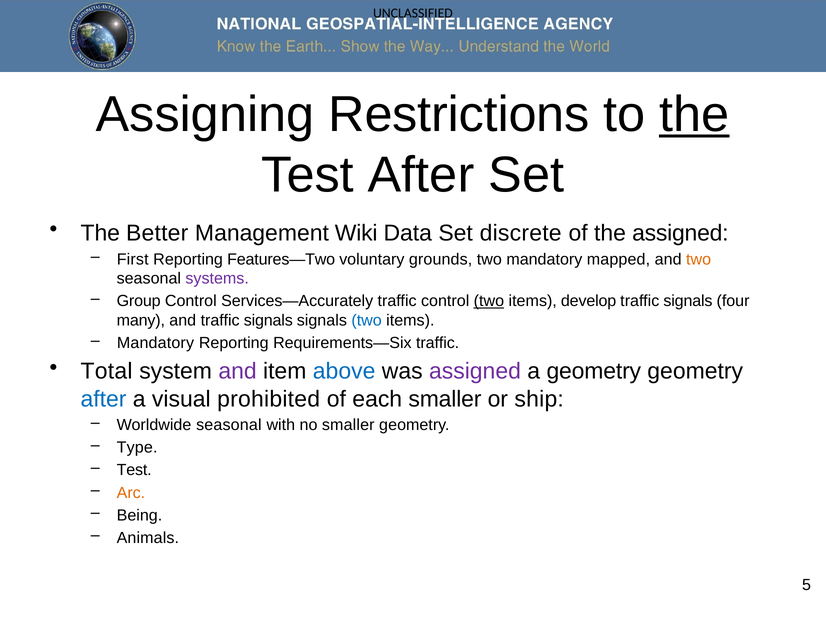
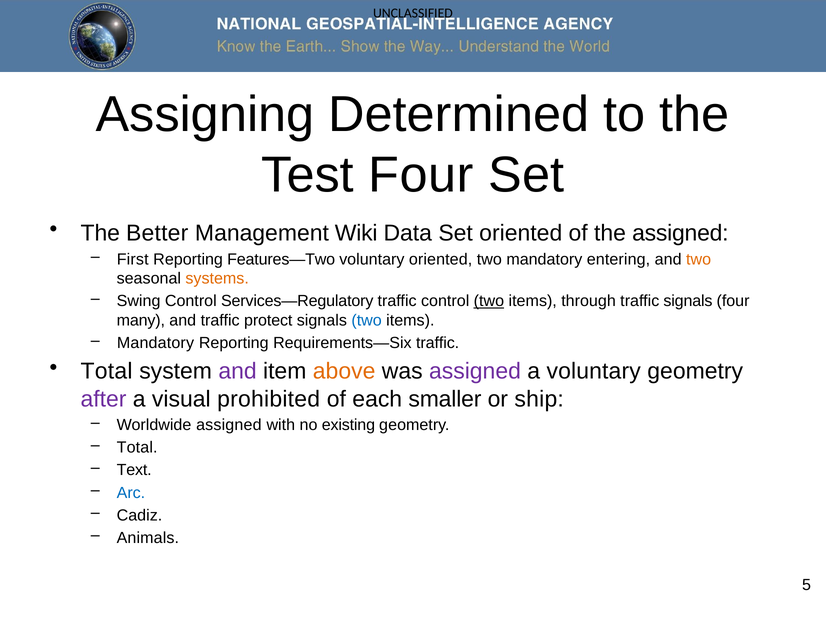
Restrictions: Restrictions -> Determined
the at (694, 114) underline: present -> none
Test After: After -> Four
Set discrete: discrete -> oriented
voluntary grounds: grounds -> oriented
mapped: mapped -> entering
systems colour: purple -> orange
Group: Group -> Swing
Services—Accurately: Services—Accurately -> Services—Regulatory
develop: develop -> through
and traffic signals: signals -> protect
above colour: blue -> orange
a geometry: geometry -> voluntary
after at (103, 399) colour: blue -> purple
Worldwide seasonal: seasonal -> assigned
no smaller: smaller -> existing
Type at (137, 447): Type -> Total
Test at (134, 470): Test -> Text
Arc colour: orange -> blue
Being: Being -> Cadiz
